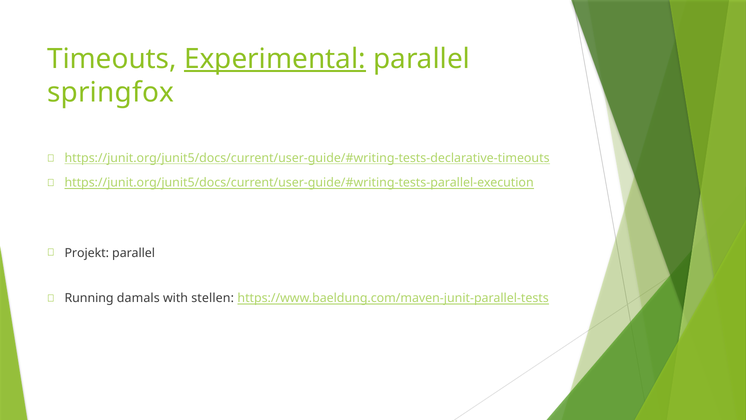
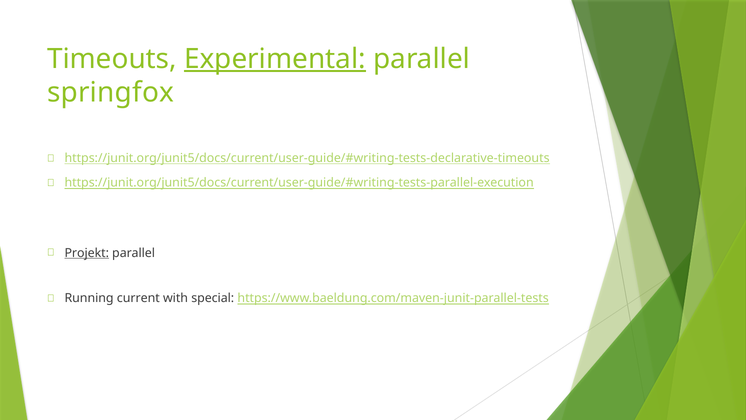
Projekt underline: none -> present
damals: damals -> current
stellen: stellen -> special
